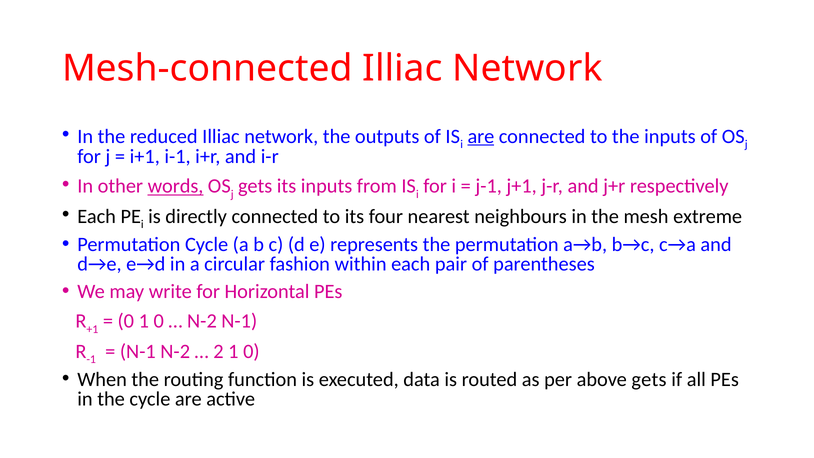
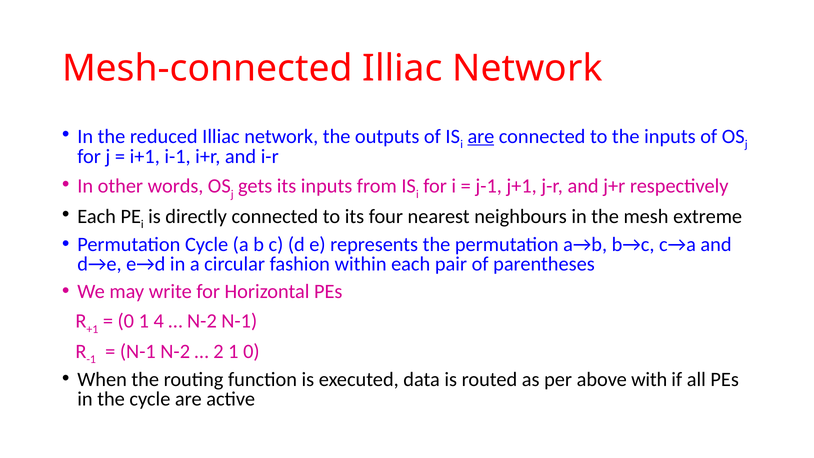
words underline: present -> none
0 1 0: 0 -> 4
above gets: gets -> with
